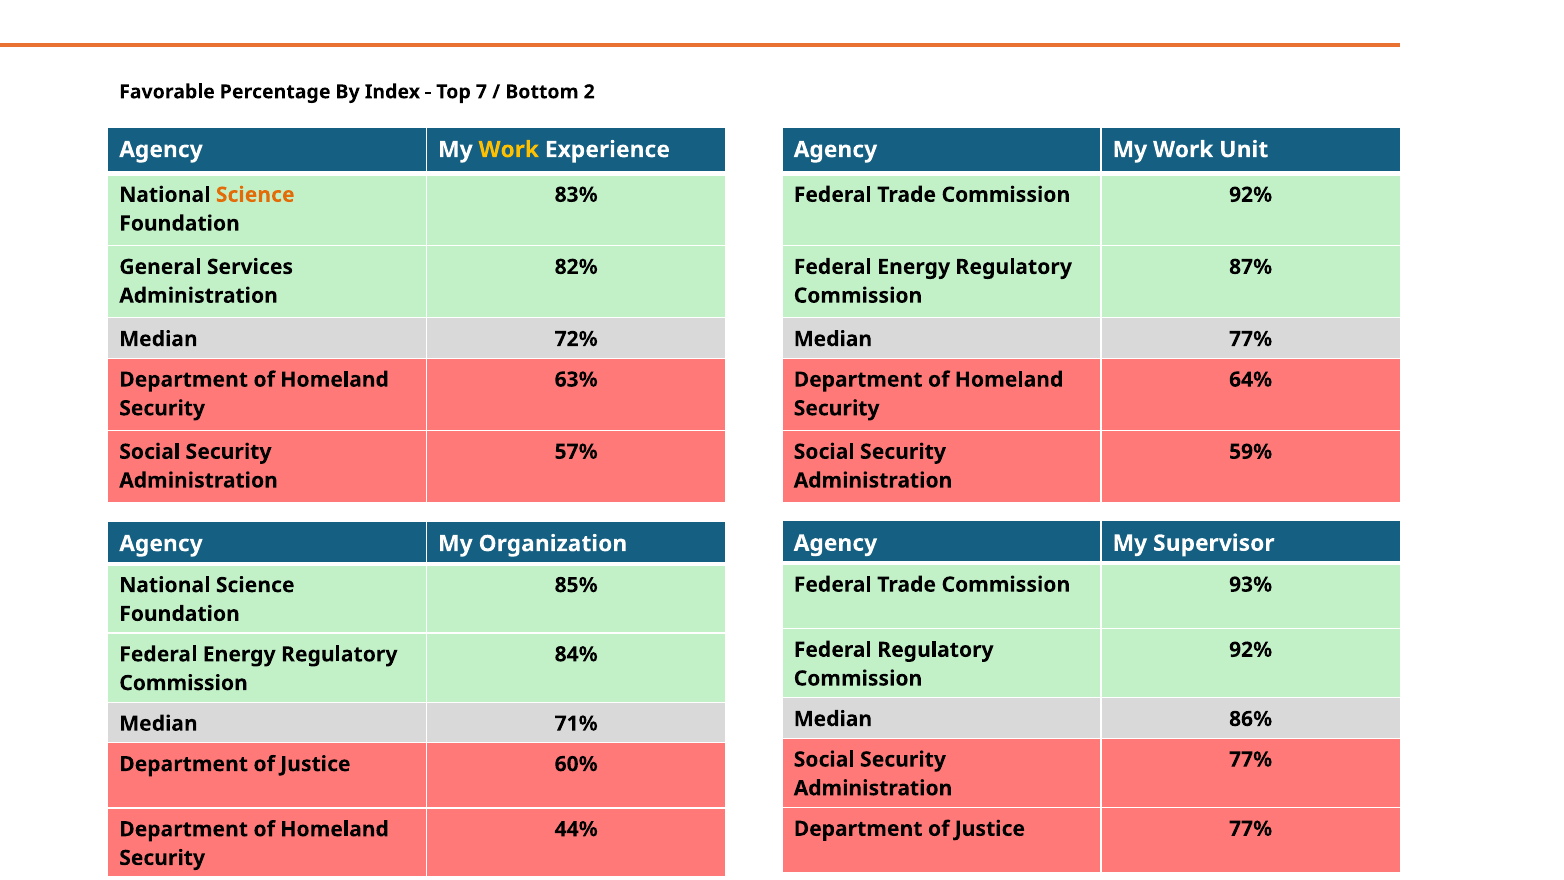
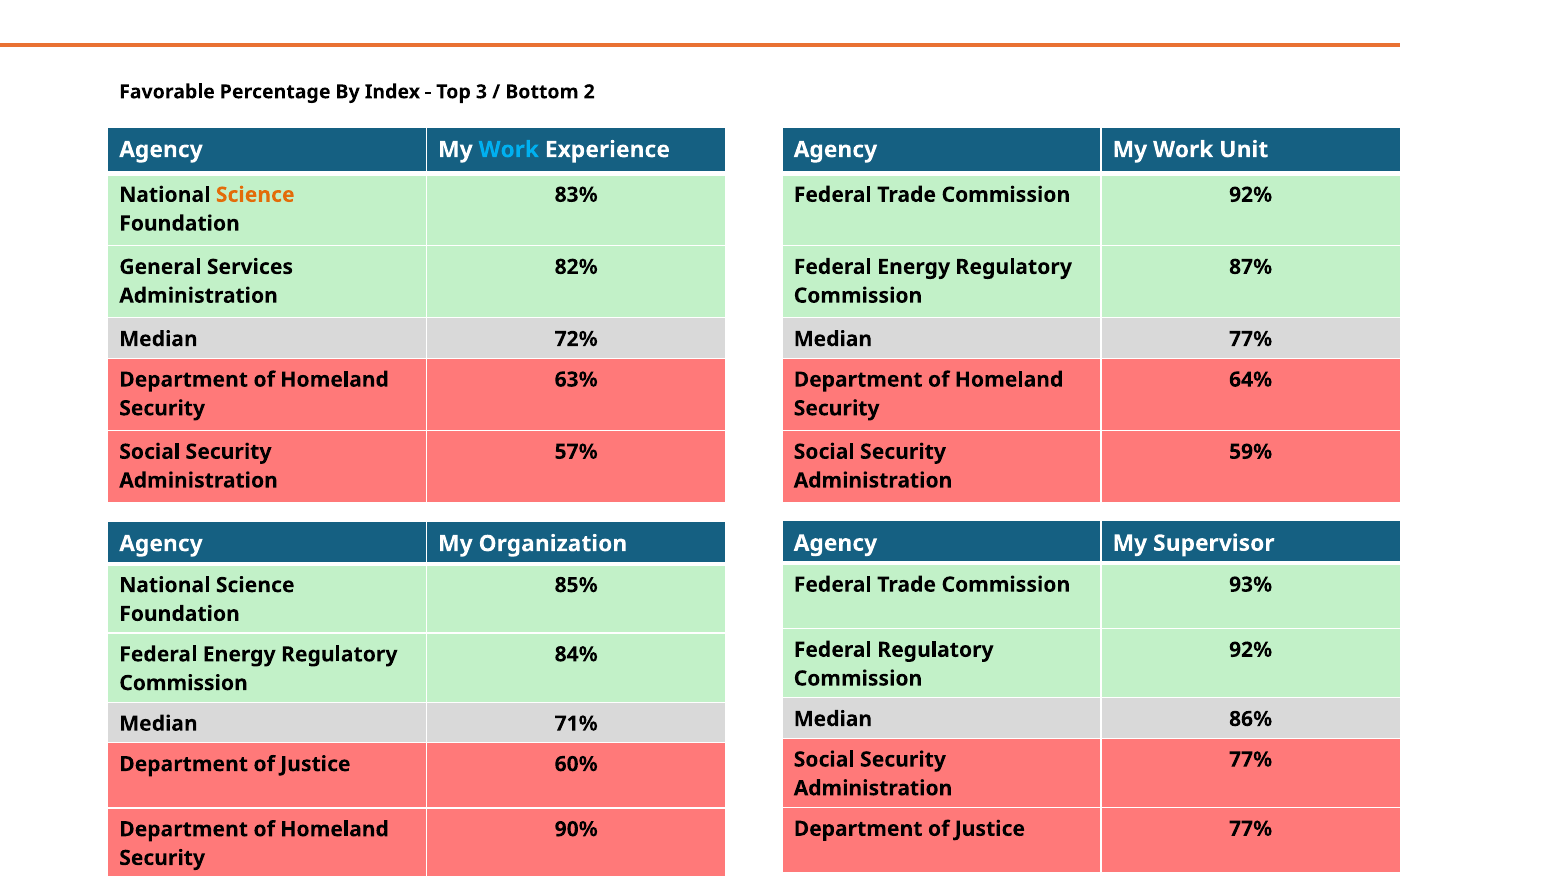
7: 7 -> 3
Work at (509, 150) colour: yellow -> light blue
44%: 44% -> 90%
